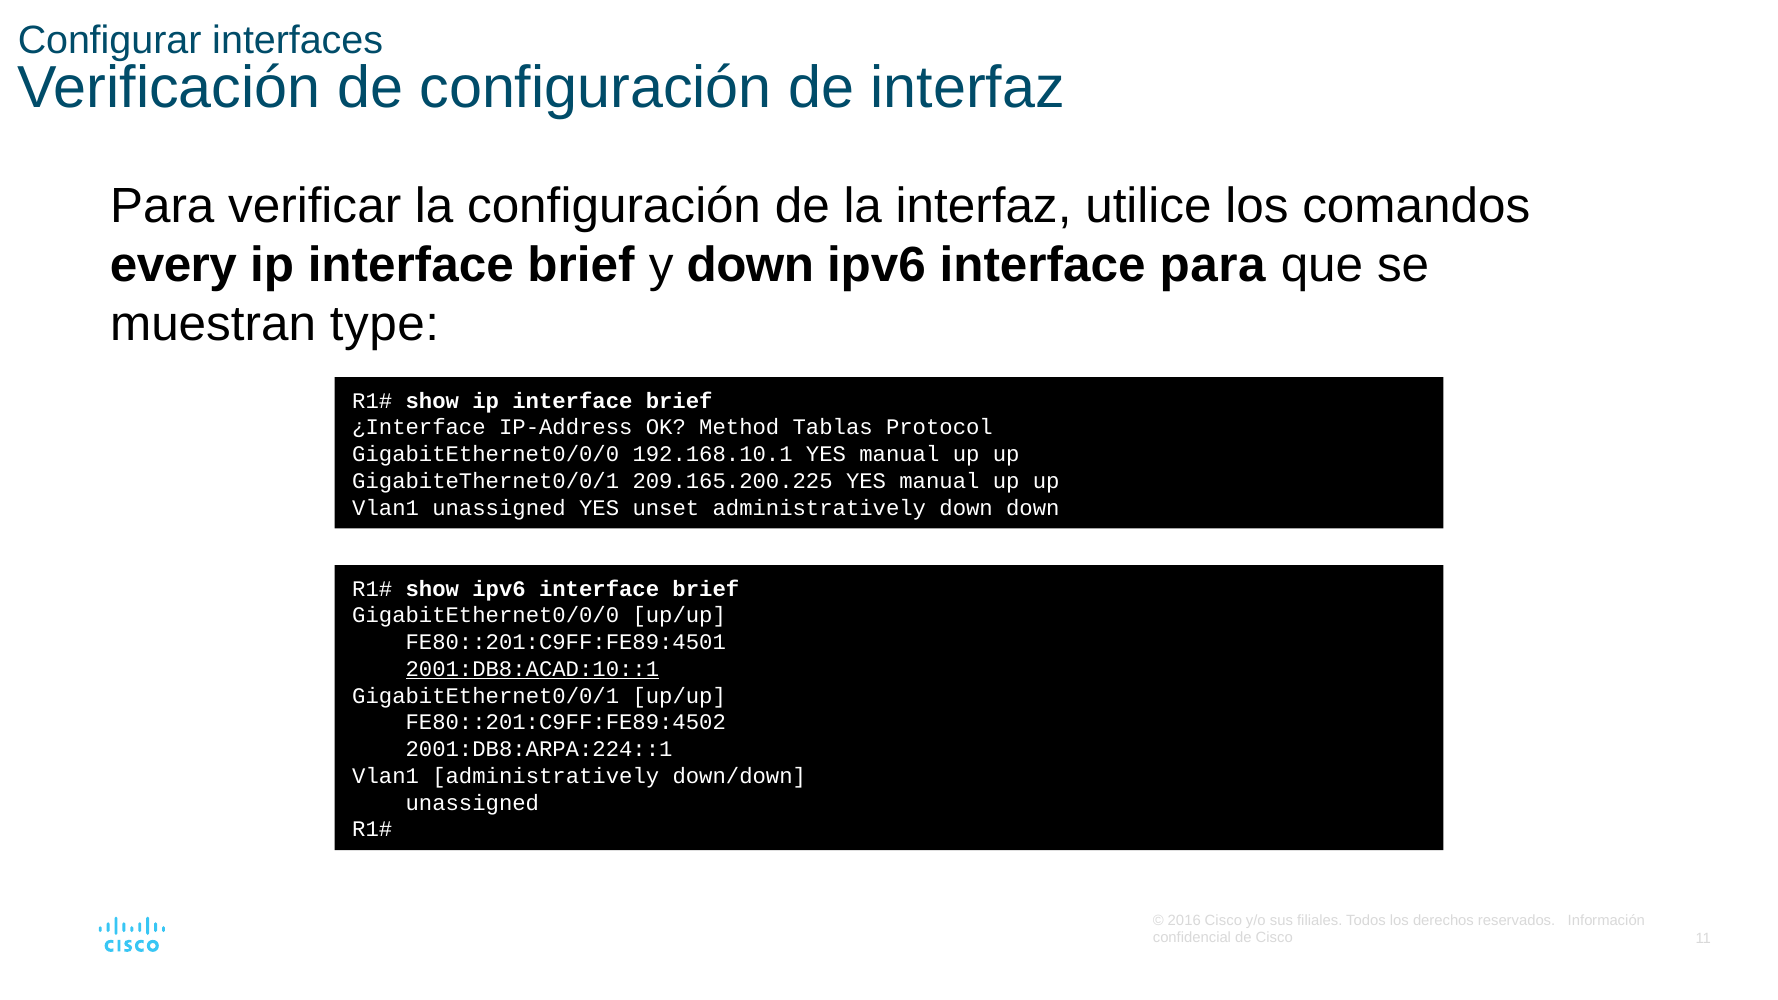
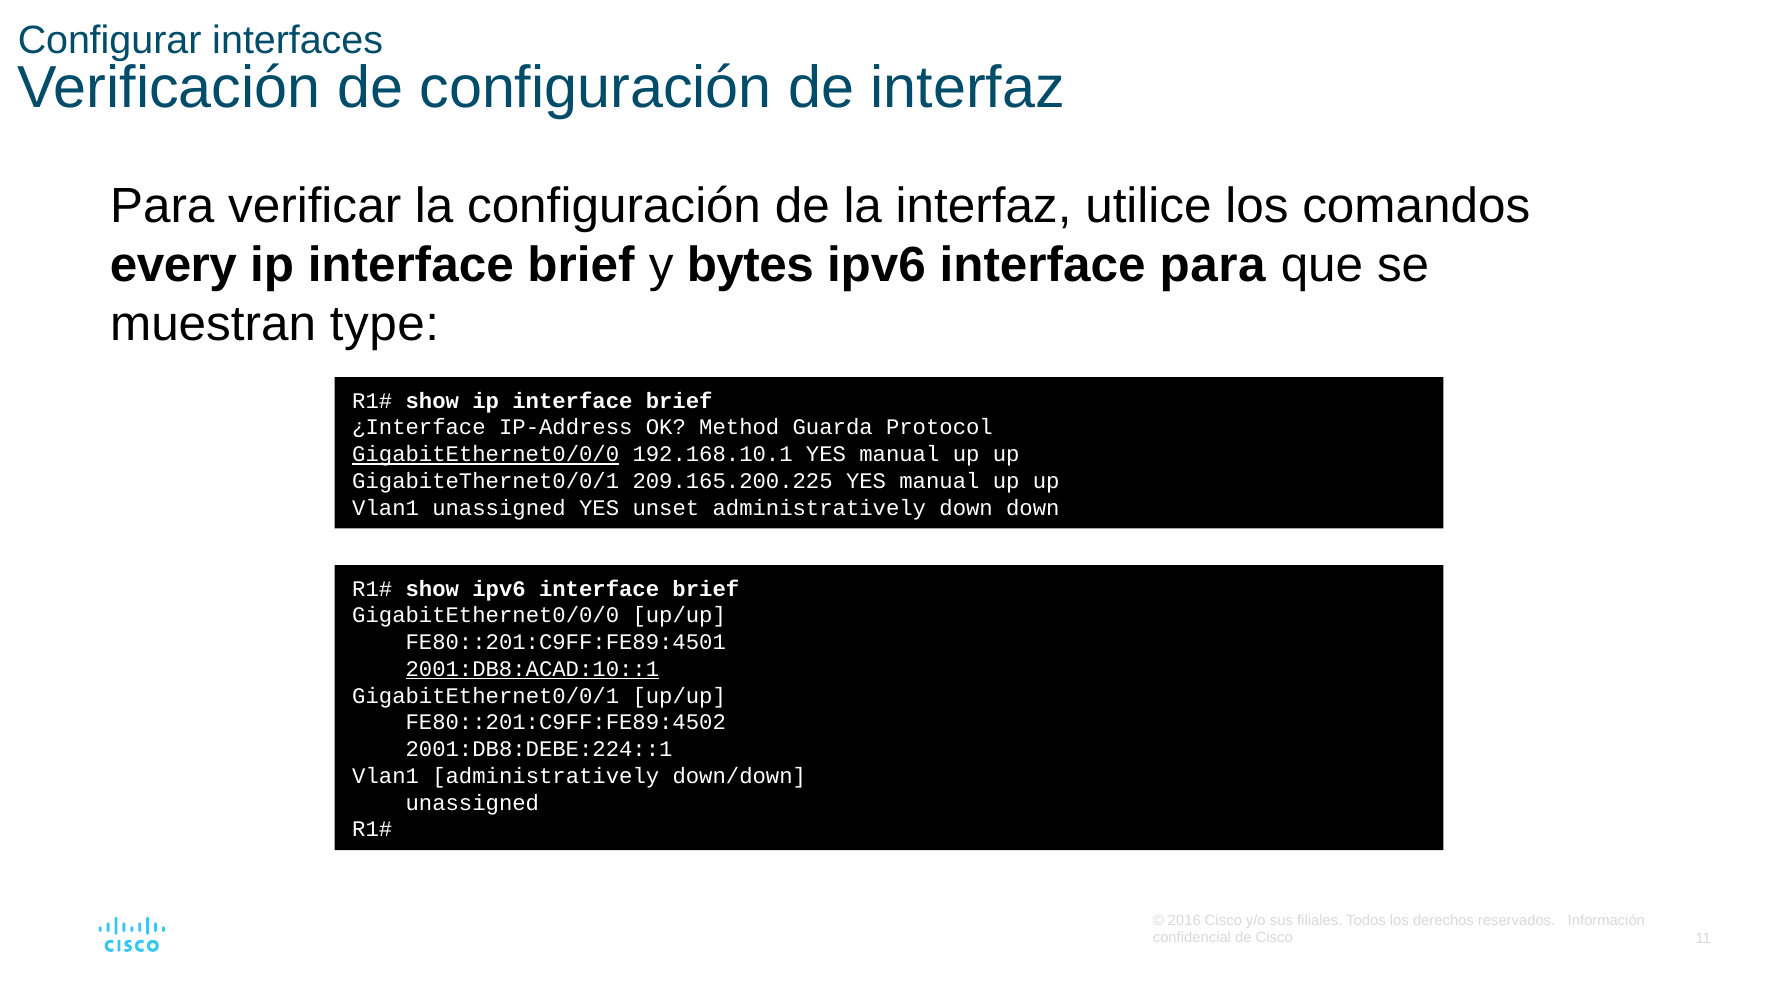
y down: down -> bytes
Tablas: Tablas -> Guarda
GigabitEthernet0/0/0 at (486, 454) underline: none -> present
2001:DB8:ARPA:224::1: 2001:DB8:ARPA:224::1 -> 2001:DB8:DEBE:224::1
